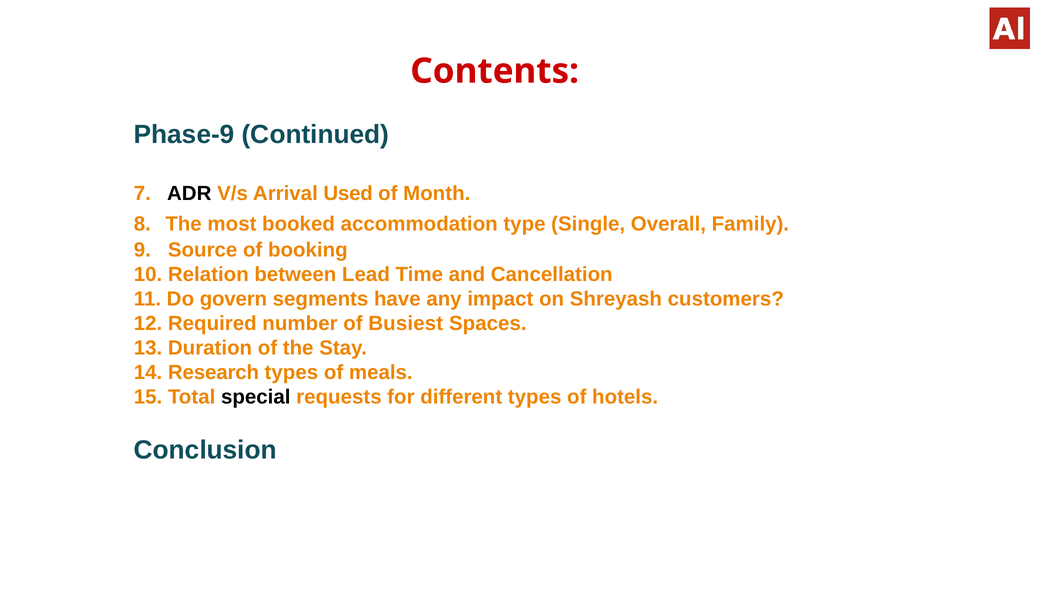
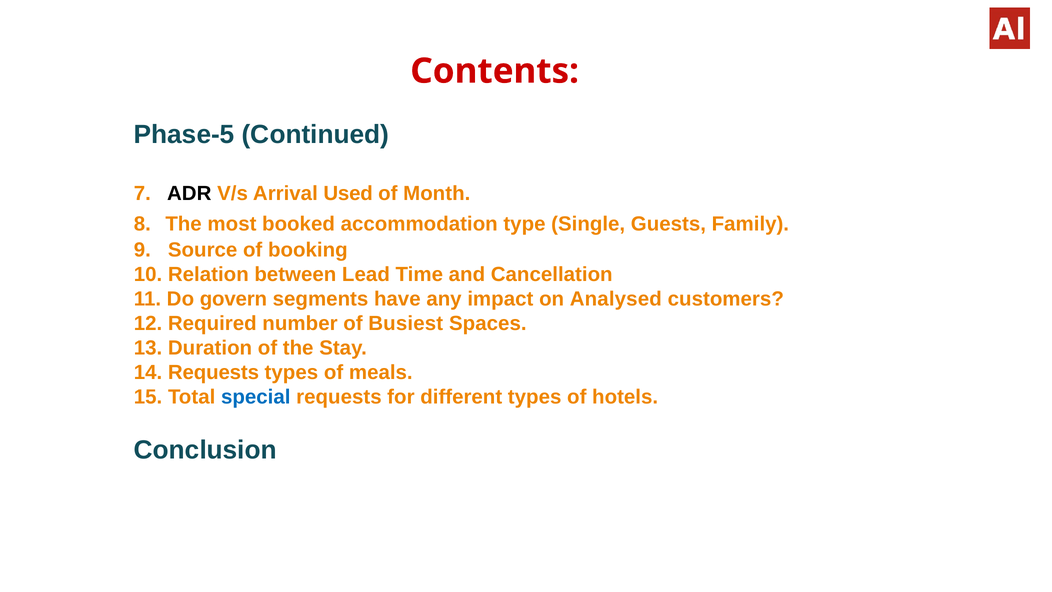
Phase-9: Phase-9 -> Phase-5
Overall: Overall -> Guests
Shreyash: Shreyash -> Analysed
14 Research: Research -> Requests
special colour: black -> blue
